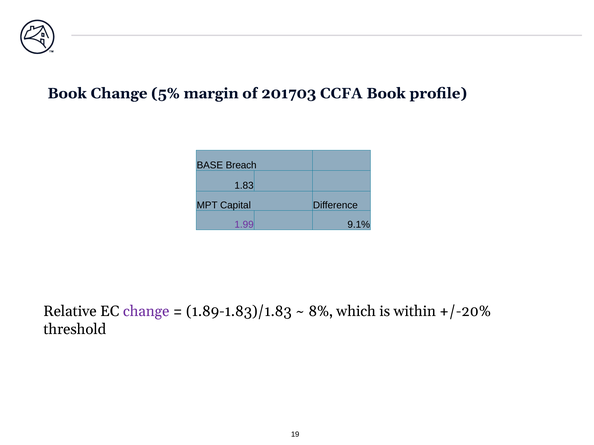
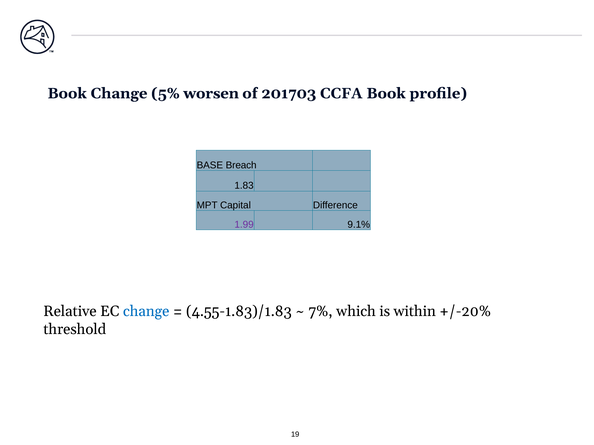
margin: margin -> worsen
change at (146, 312) colour: purple -> blue
1.89-1.83)/1.83: 1.89-1.83)/1.83 -> 4.55-1.83)/1.83
8%: 8% -> 7%
